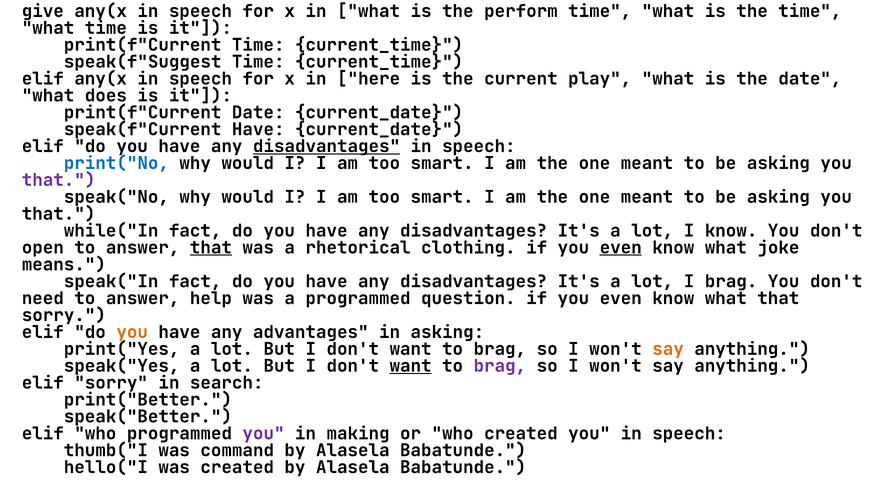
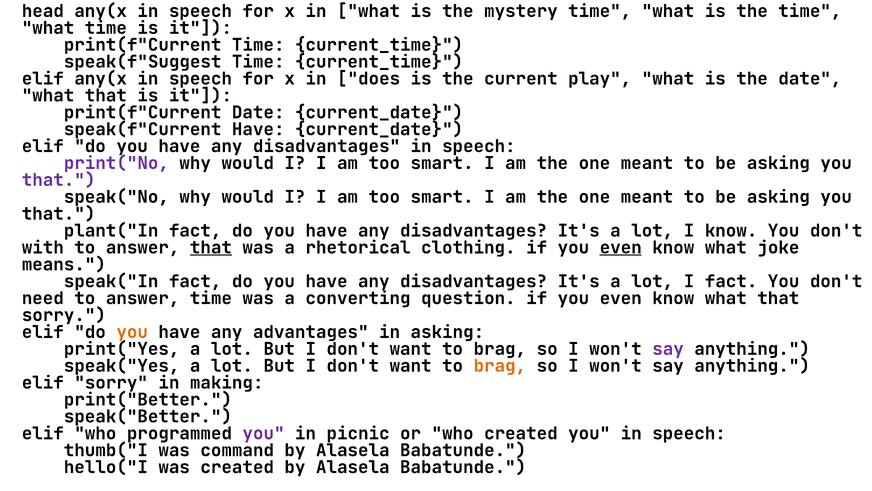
give: give -> head
perform: perform -> mystery
here: here -> does
does at (106, 95): does -> that
disadvantages at (327, 146) underline: present -> none
print("No colour: blue -> purple
while("In: while("In -> plant("In
open: open -> with
I brag: brag -> fact
answer help: help -> time
a programmed: programmed -> converting
say at (668, 349) colour: orange -> purple
want at (411, 366) underline: present -> none
brag at (500, 366) colour: purple -> orange
search: search -> making
making: making -> picnic
